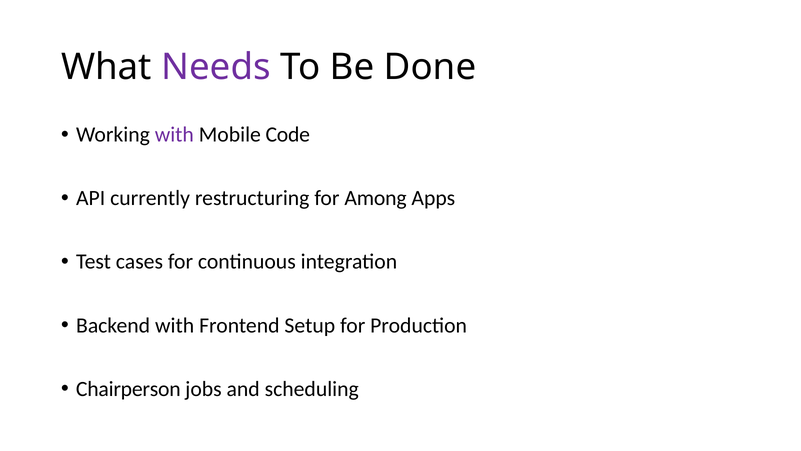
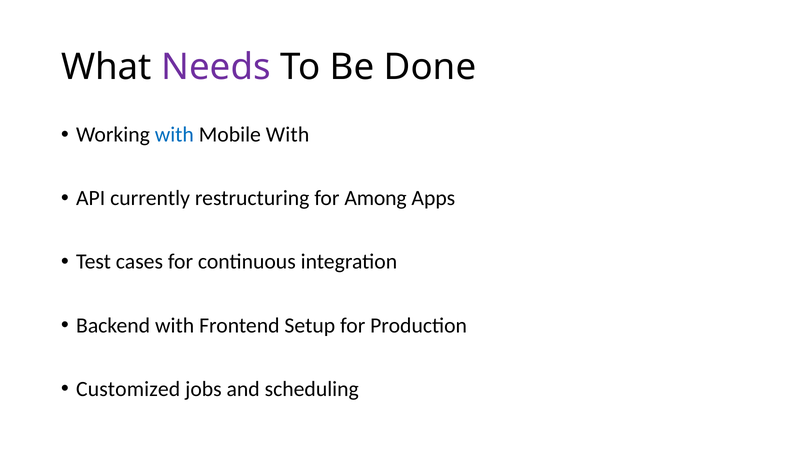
with at (174, 135) colour: purple -> blue
Mobile Code: Code -> With
Chairperson: Chairperson -> Customized
